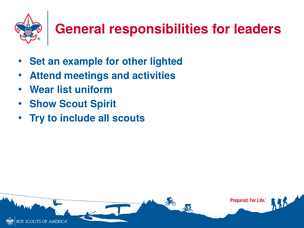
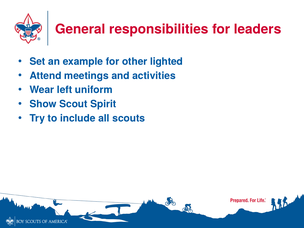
list: list -> left
